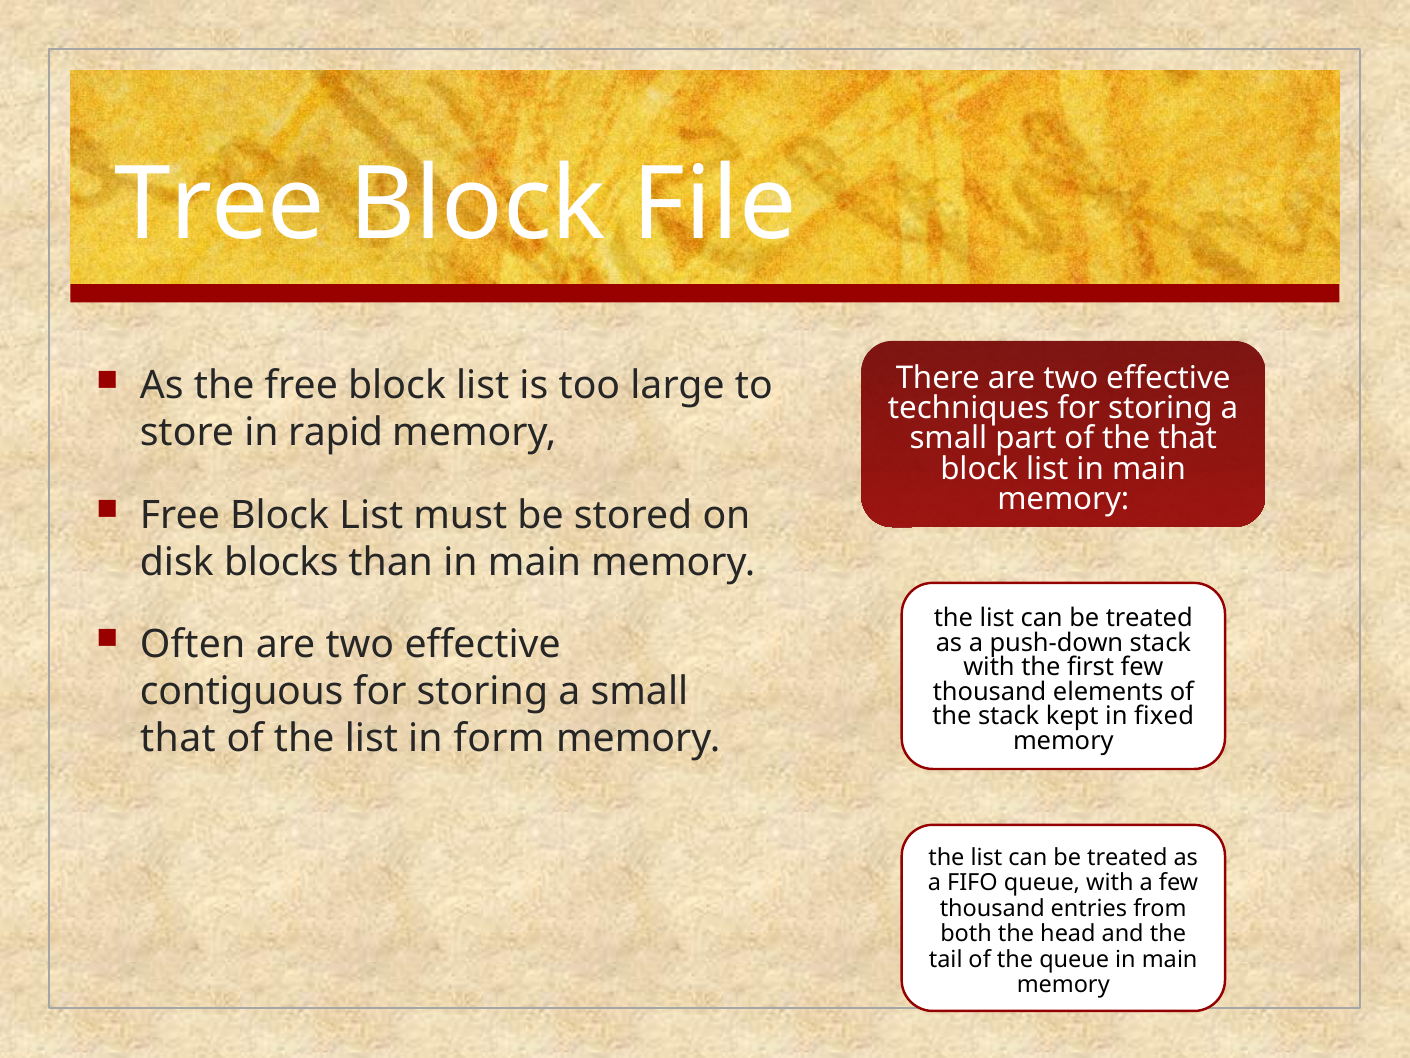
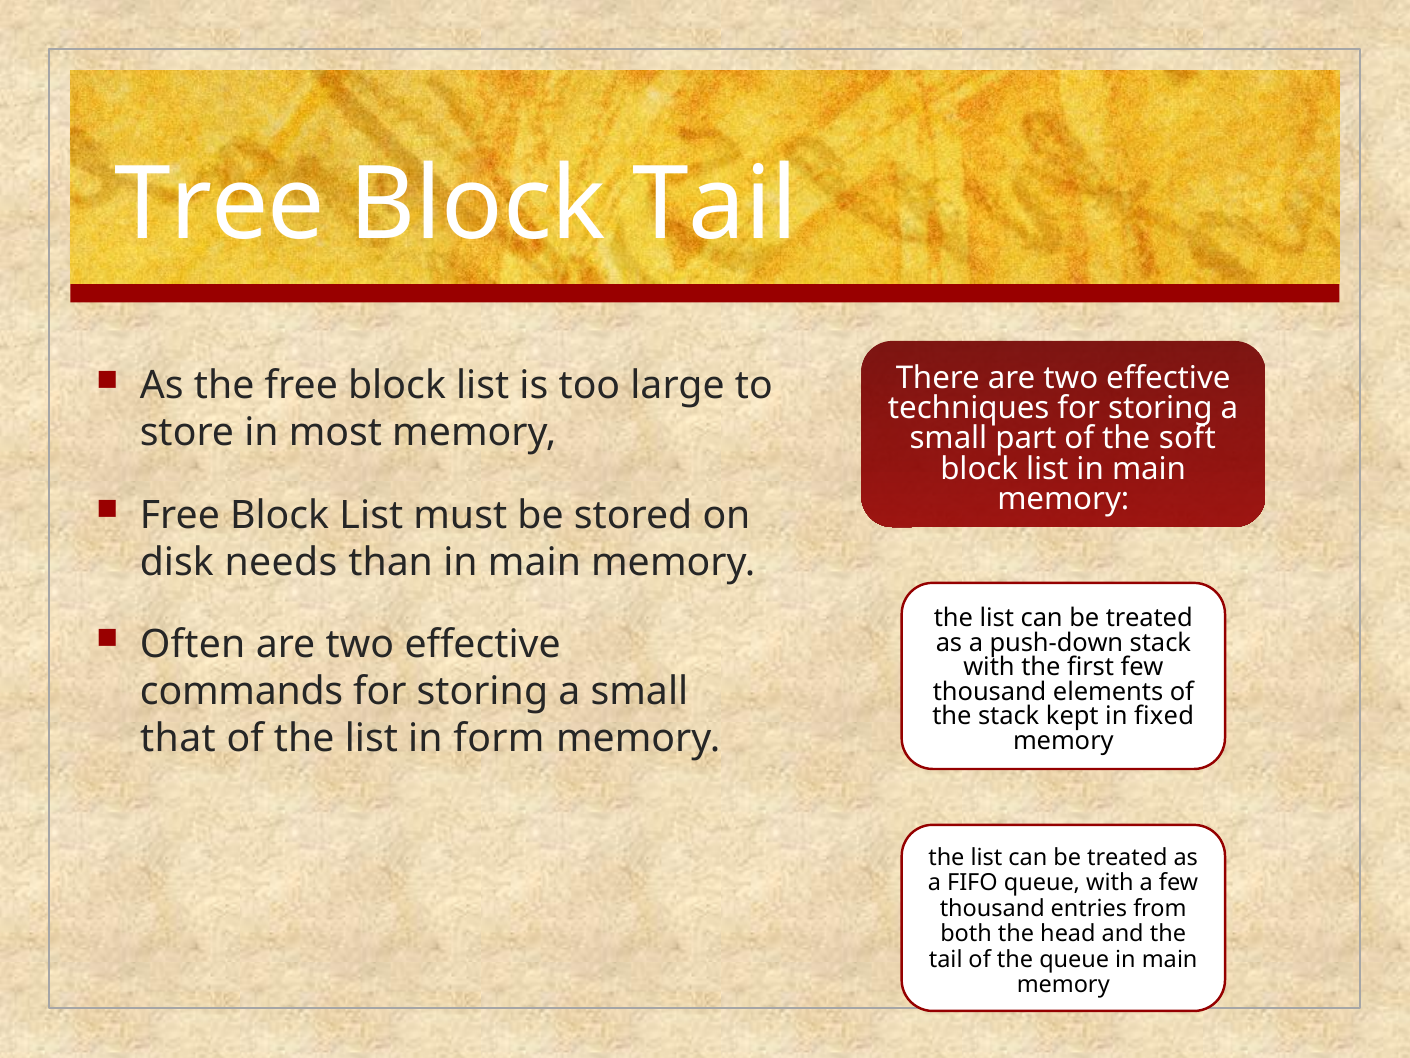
Block File: File -> Tail
rapid: rapid -> most
the that: that -> soft
blocks: blocks -> needs
contiguous: contiguous -> commands
